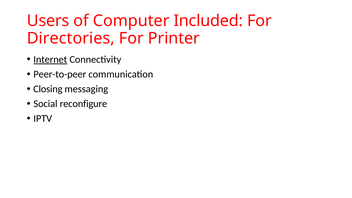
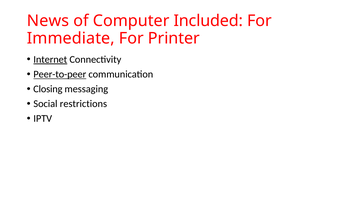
Users: Users -> News
Directories: Directories -> Immediate
Peer-to-peer underline: none -> present
reconfigure: reconfigure -> restrictions
